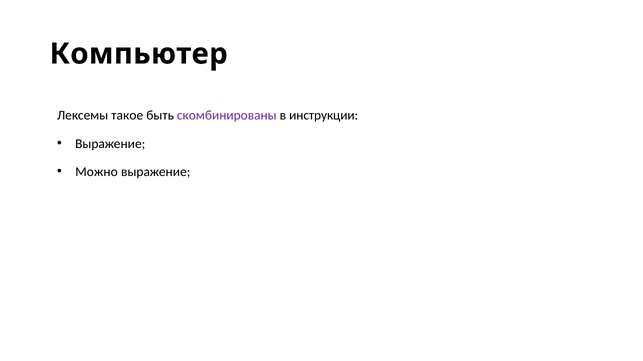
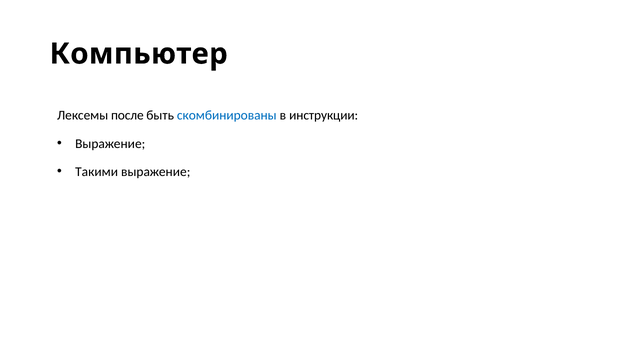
такое: такое -> после
скомбинированы colour: purple -> blue
Можно: Можно -> Такими
